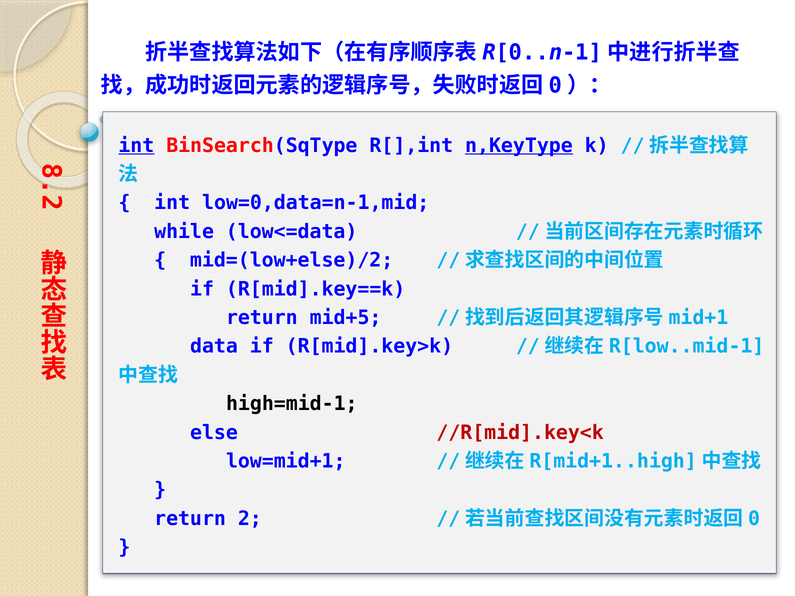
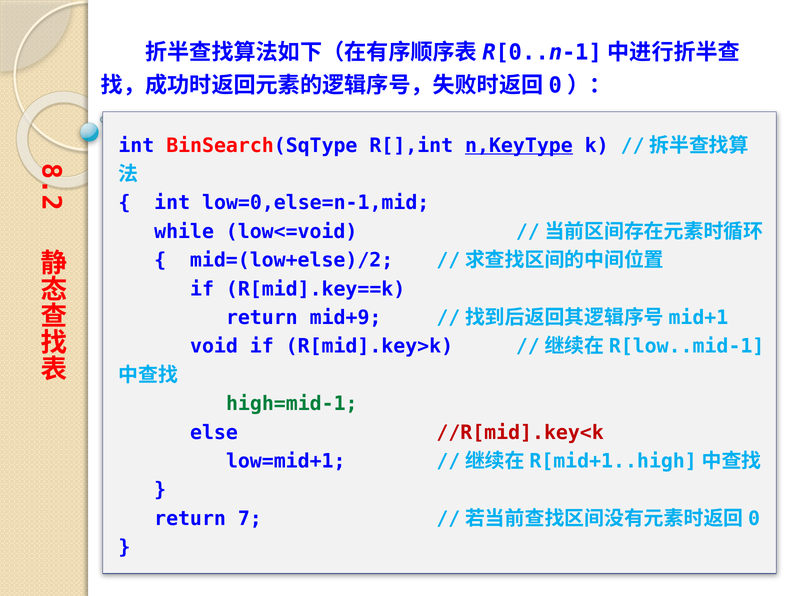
int at (136, 146) underline: present -> none
low=0,data=n-1,mid: low=0,data=n-1,mid -> low=0,else=n-1,mid
low<=data: low<=data -> low<=void
mid+5: mid+5 -> mid+9
data: data -> void
high=mid-1 colour: black -> green
return 2: 2 -> 7
